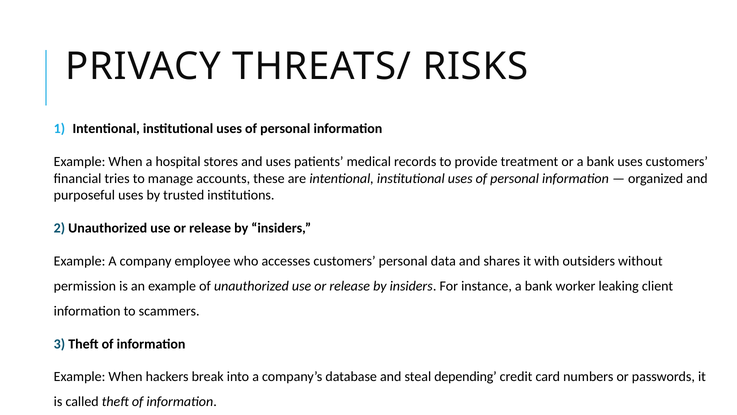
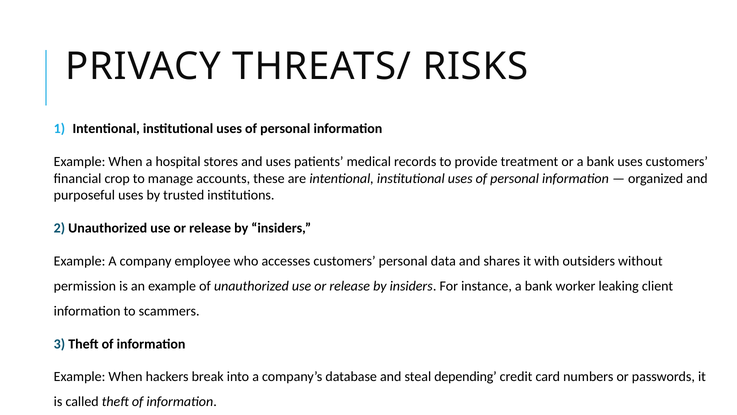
tries: tries -> crop
